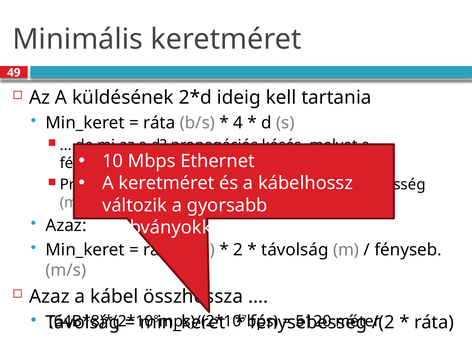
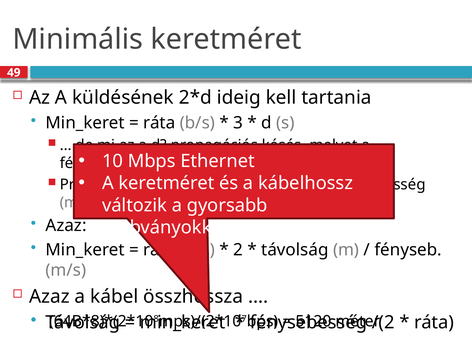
4: 4 -> 3
